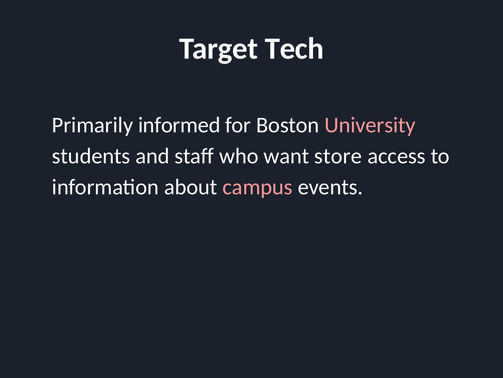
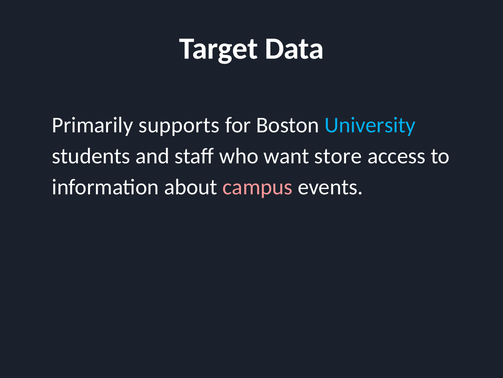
Tech: Tech -> Data
informed: informed -> supports
University colour: pink -> light blue
